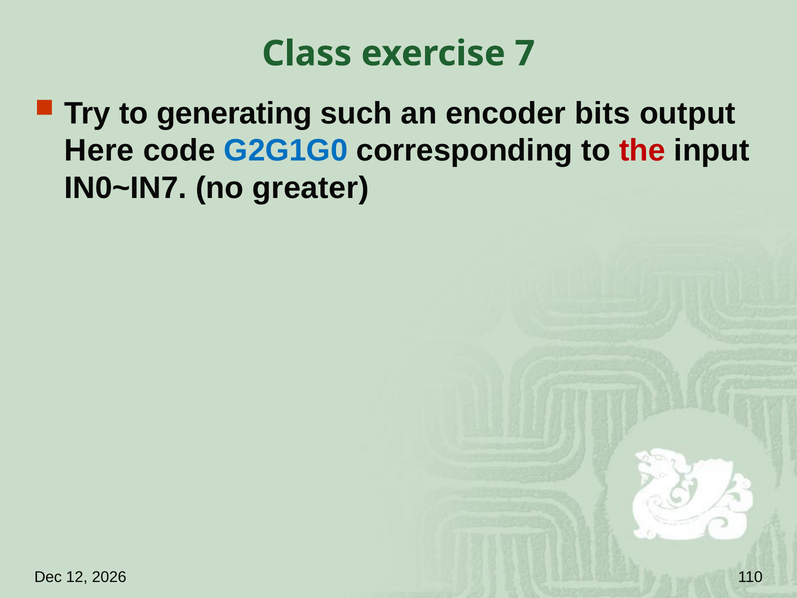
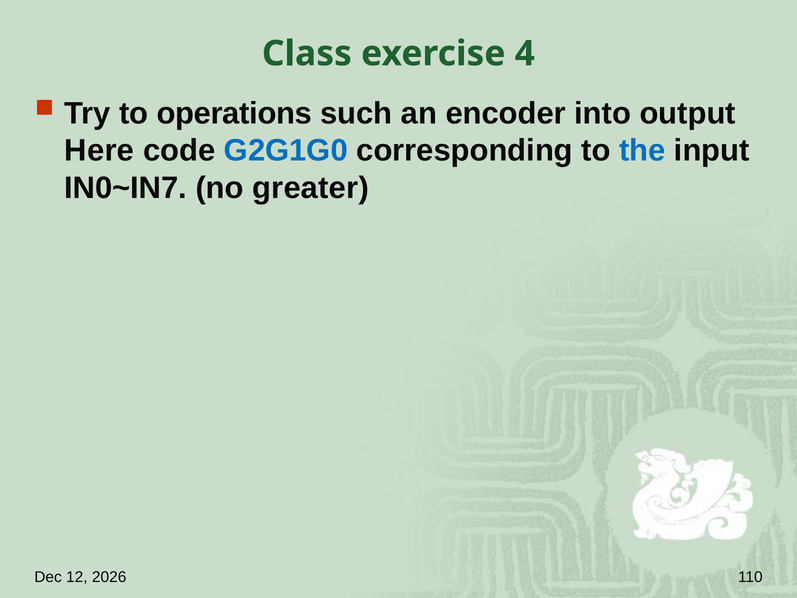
7: 7 -> 4
generating: generating -> operations
bits: bits -> into
the colour: red -> blue
